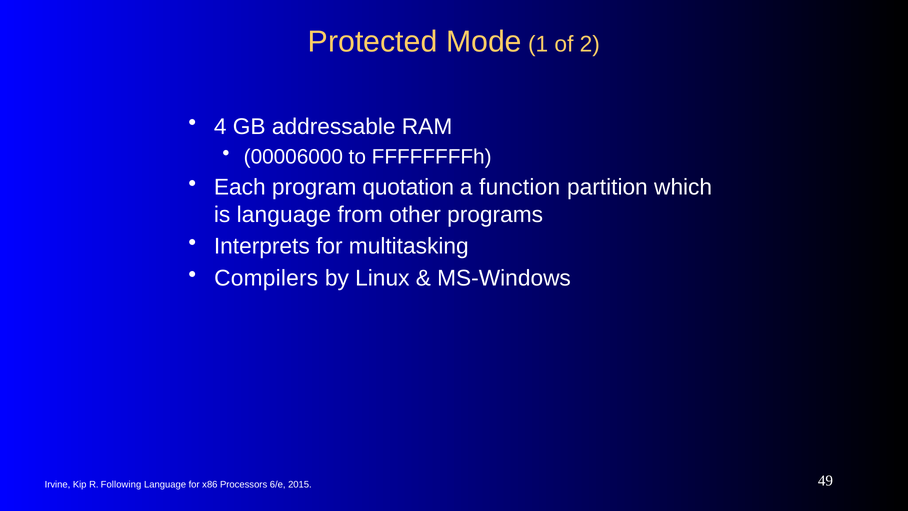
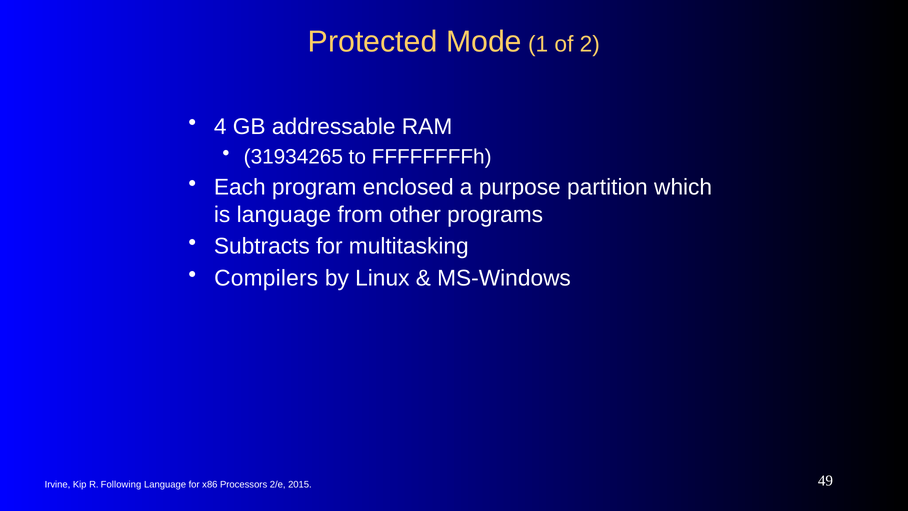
00006000: 00006000 -> 31934265
quotation: quotation -> enclosed
function: function -> purpose
Interprets: Interprets -> Subtracts
6/e: 6/e -> 2/e
